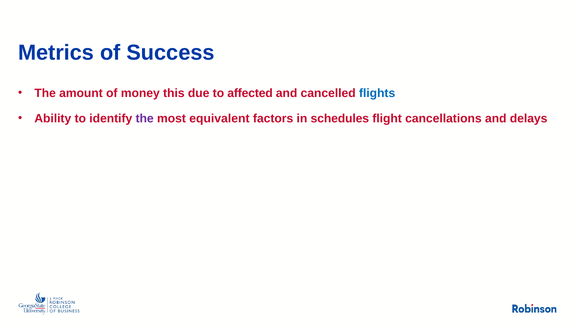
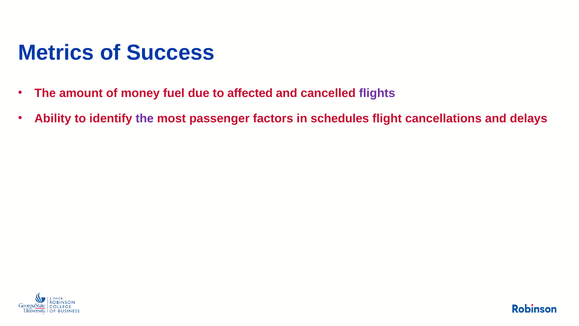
this: this -> fuel
flights colour: blue -> purple
equivalent: equivalent -> passenger
